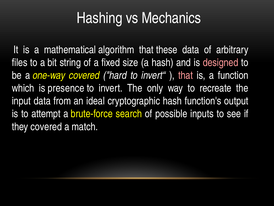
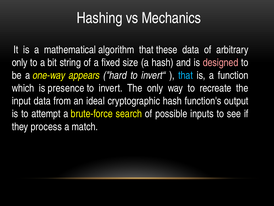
files at (20, 62): files -> only
one-way covered: covered -> appears
that at (186, 75) colour: pink -> light blue
they covered: covered -> process
